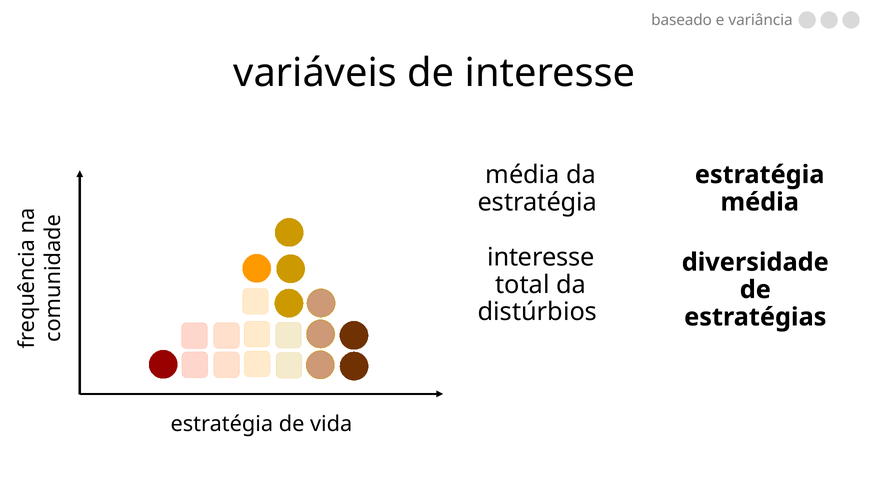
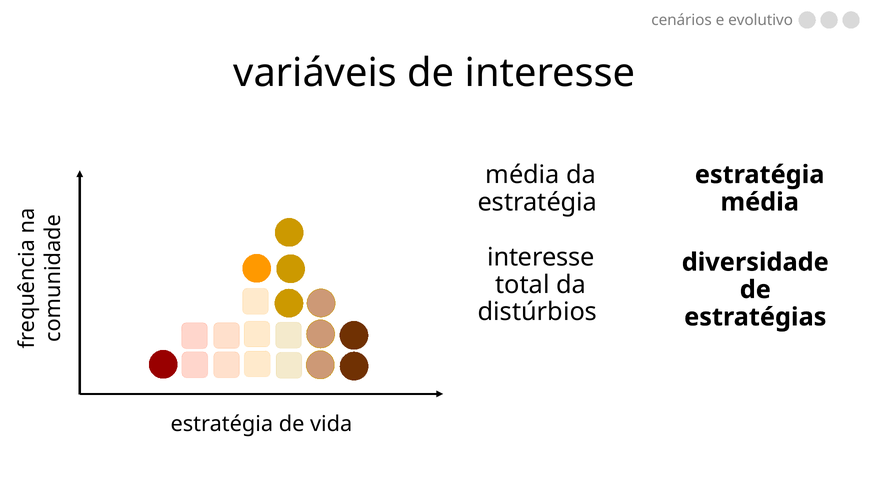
baseado: baseado -> cenários
variância: variância -> evolutivo
